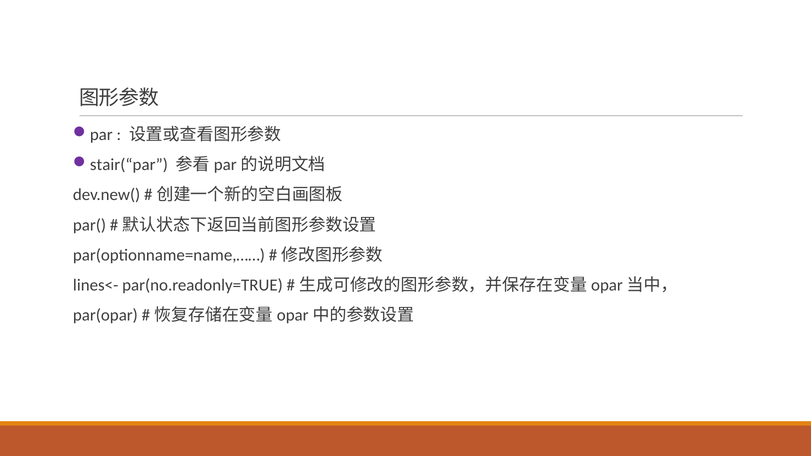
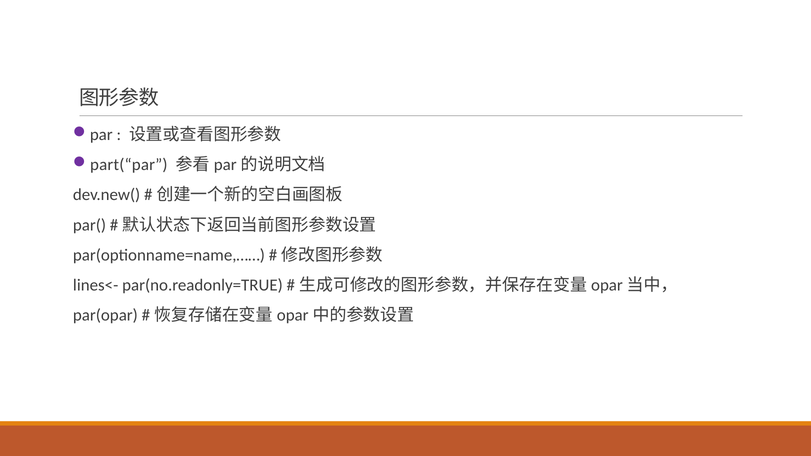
stair(“par: stair(“par -> part(“par
